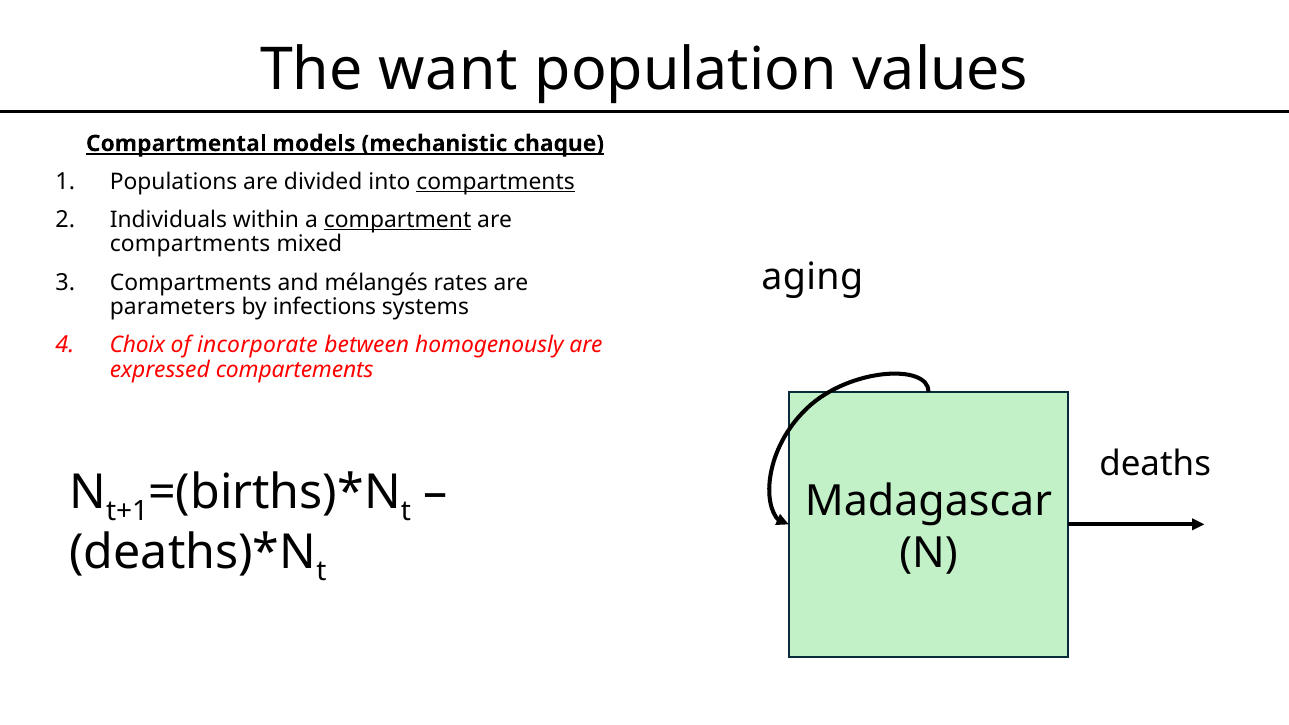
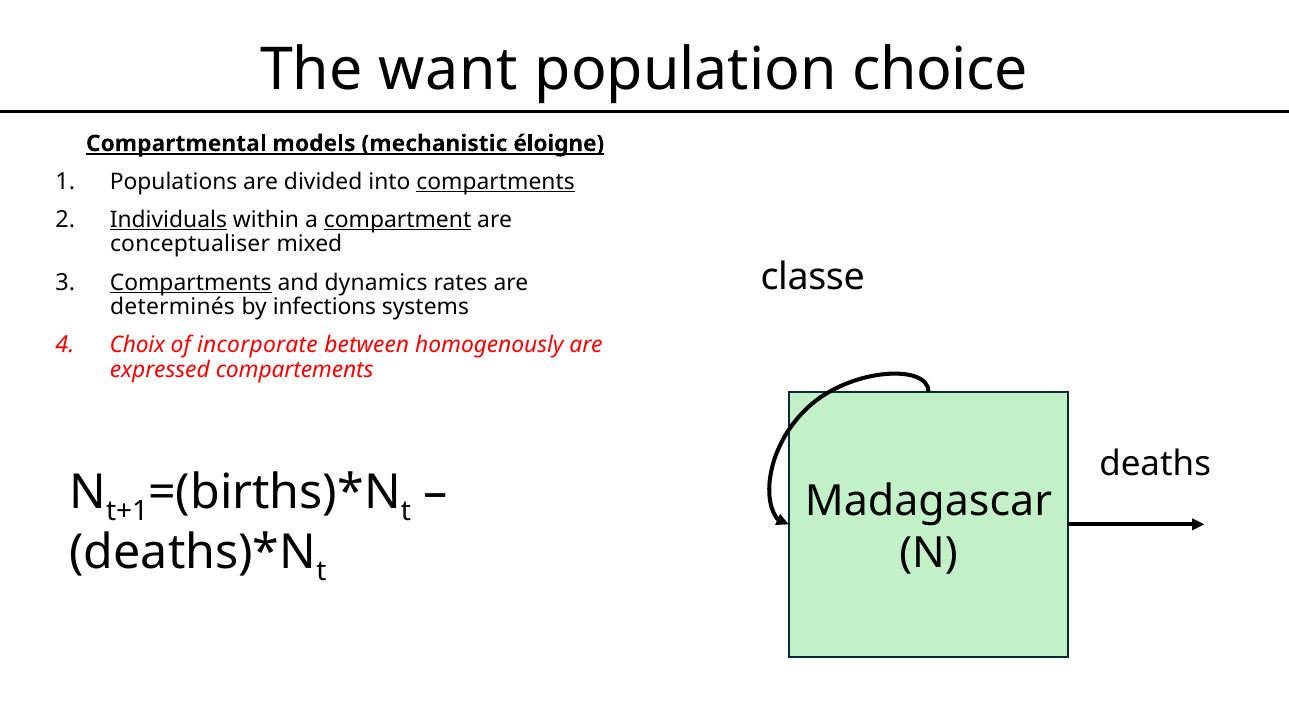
values: values -> choice
chaque: chaque -> éloigne
Individuals underline: none -> present
compartments at (190, 244): compartments -> conceptualiser
aging: aging -> classe
Compartments at (191, 283) underline: none -> present
mélangés: mélangés -> dynamics
parameters: parameters -> determinés
